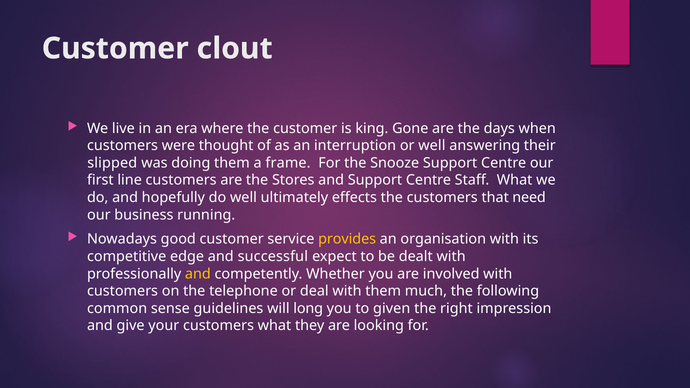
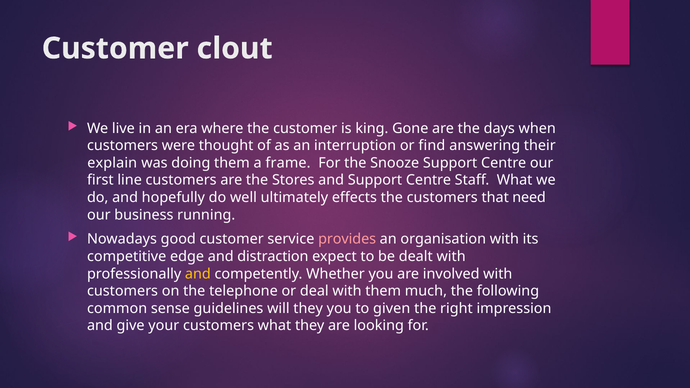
or well: well -> find
slipped: slipped -> explain
provides colour: yellow -> pink
successful: successful -> distraction
will long: long -> they
